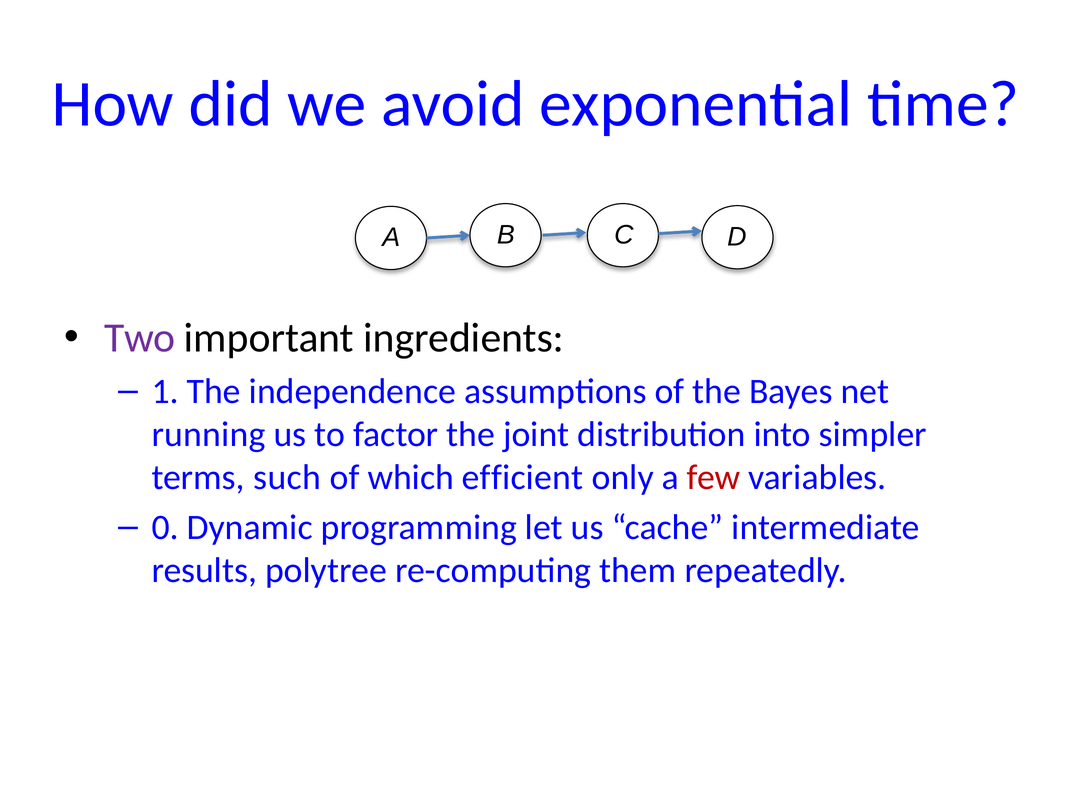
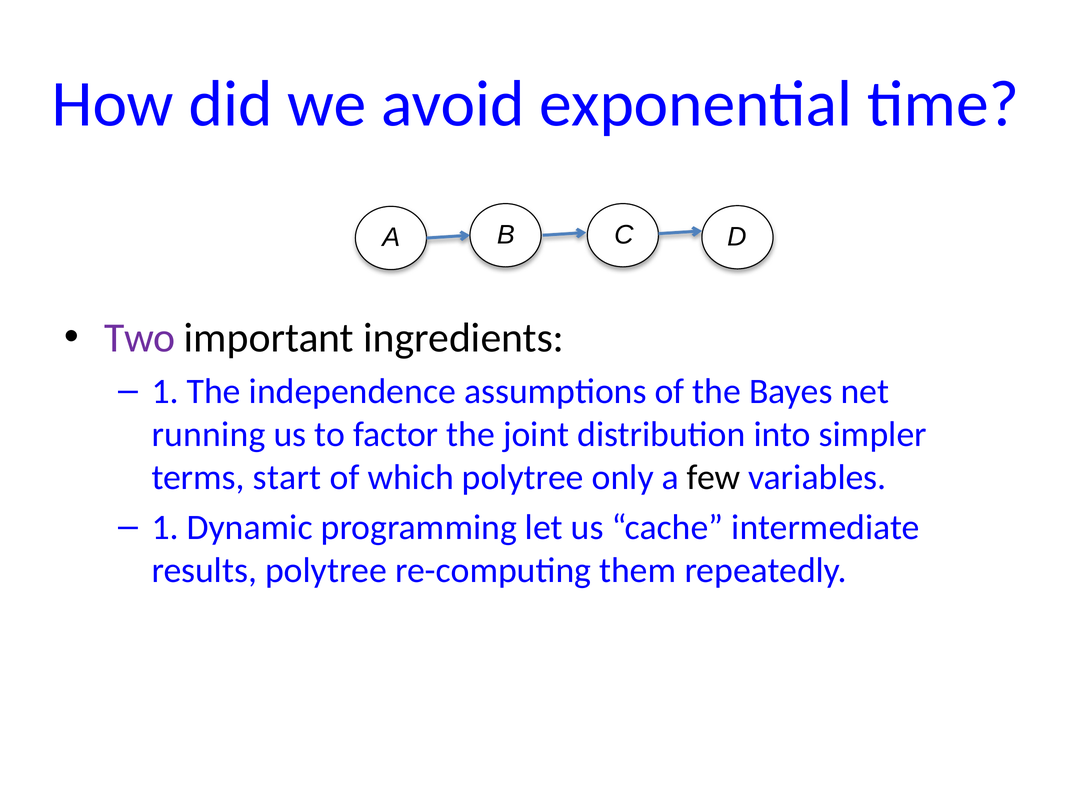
such: such -> start
which efficient: efficient -> polytree
few colour: red -> black
0 at (165, 527): 0 -> 1
